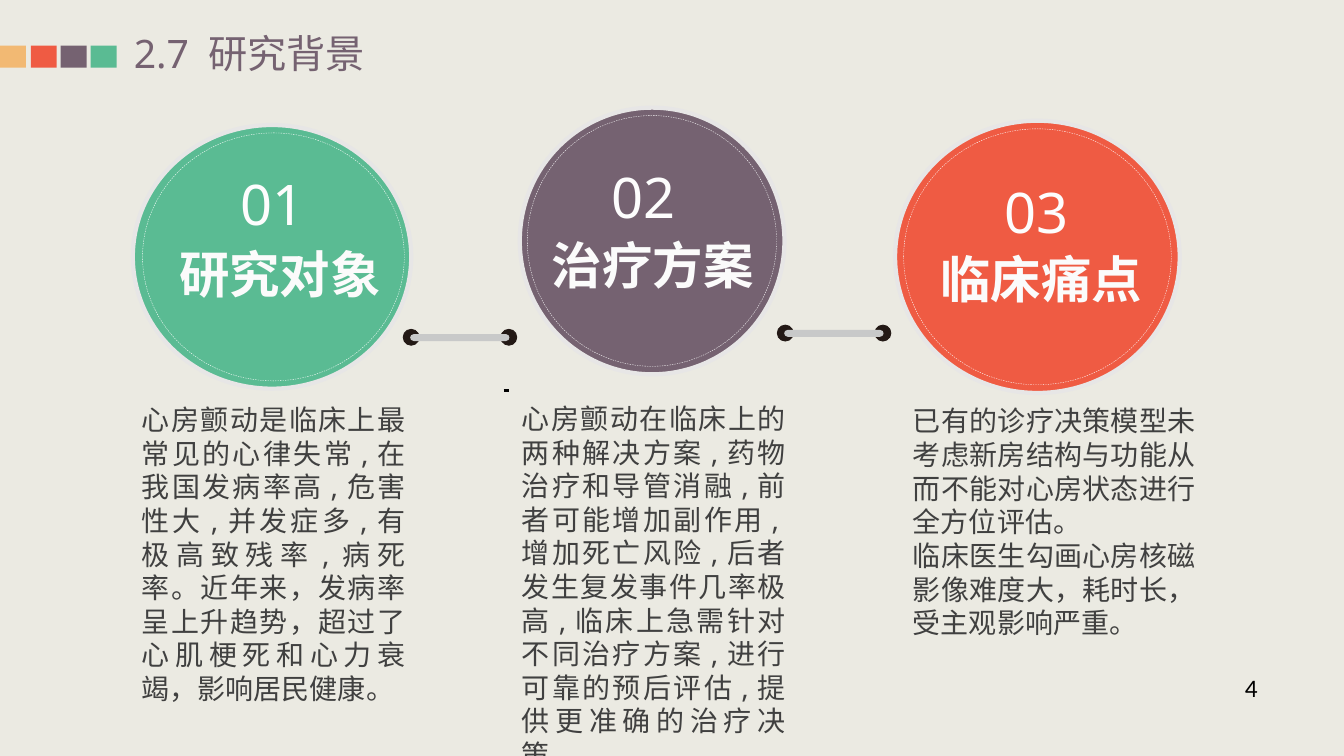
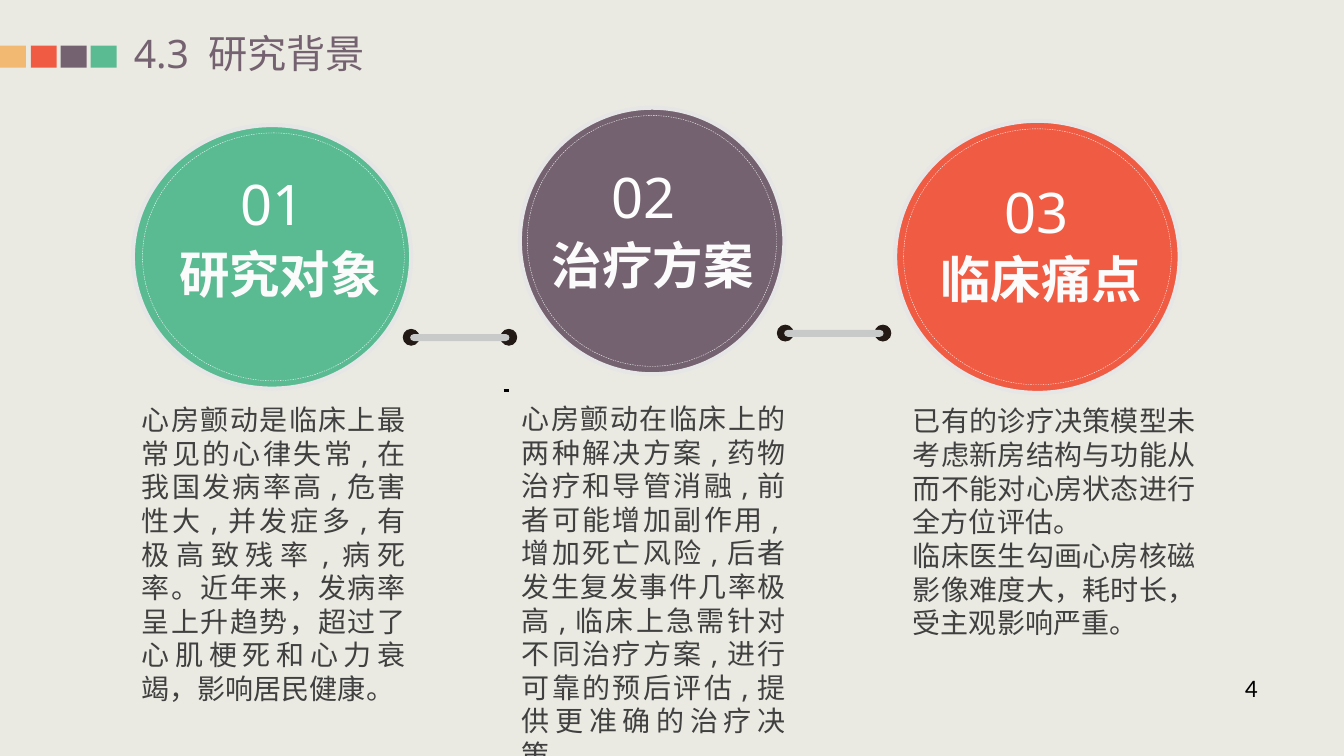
2.7: 2.7 -> 4.3
